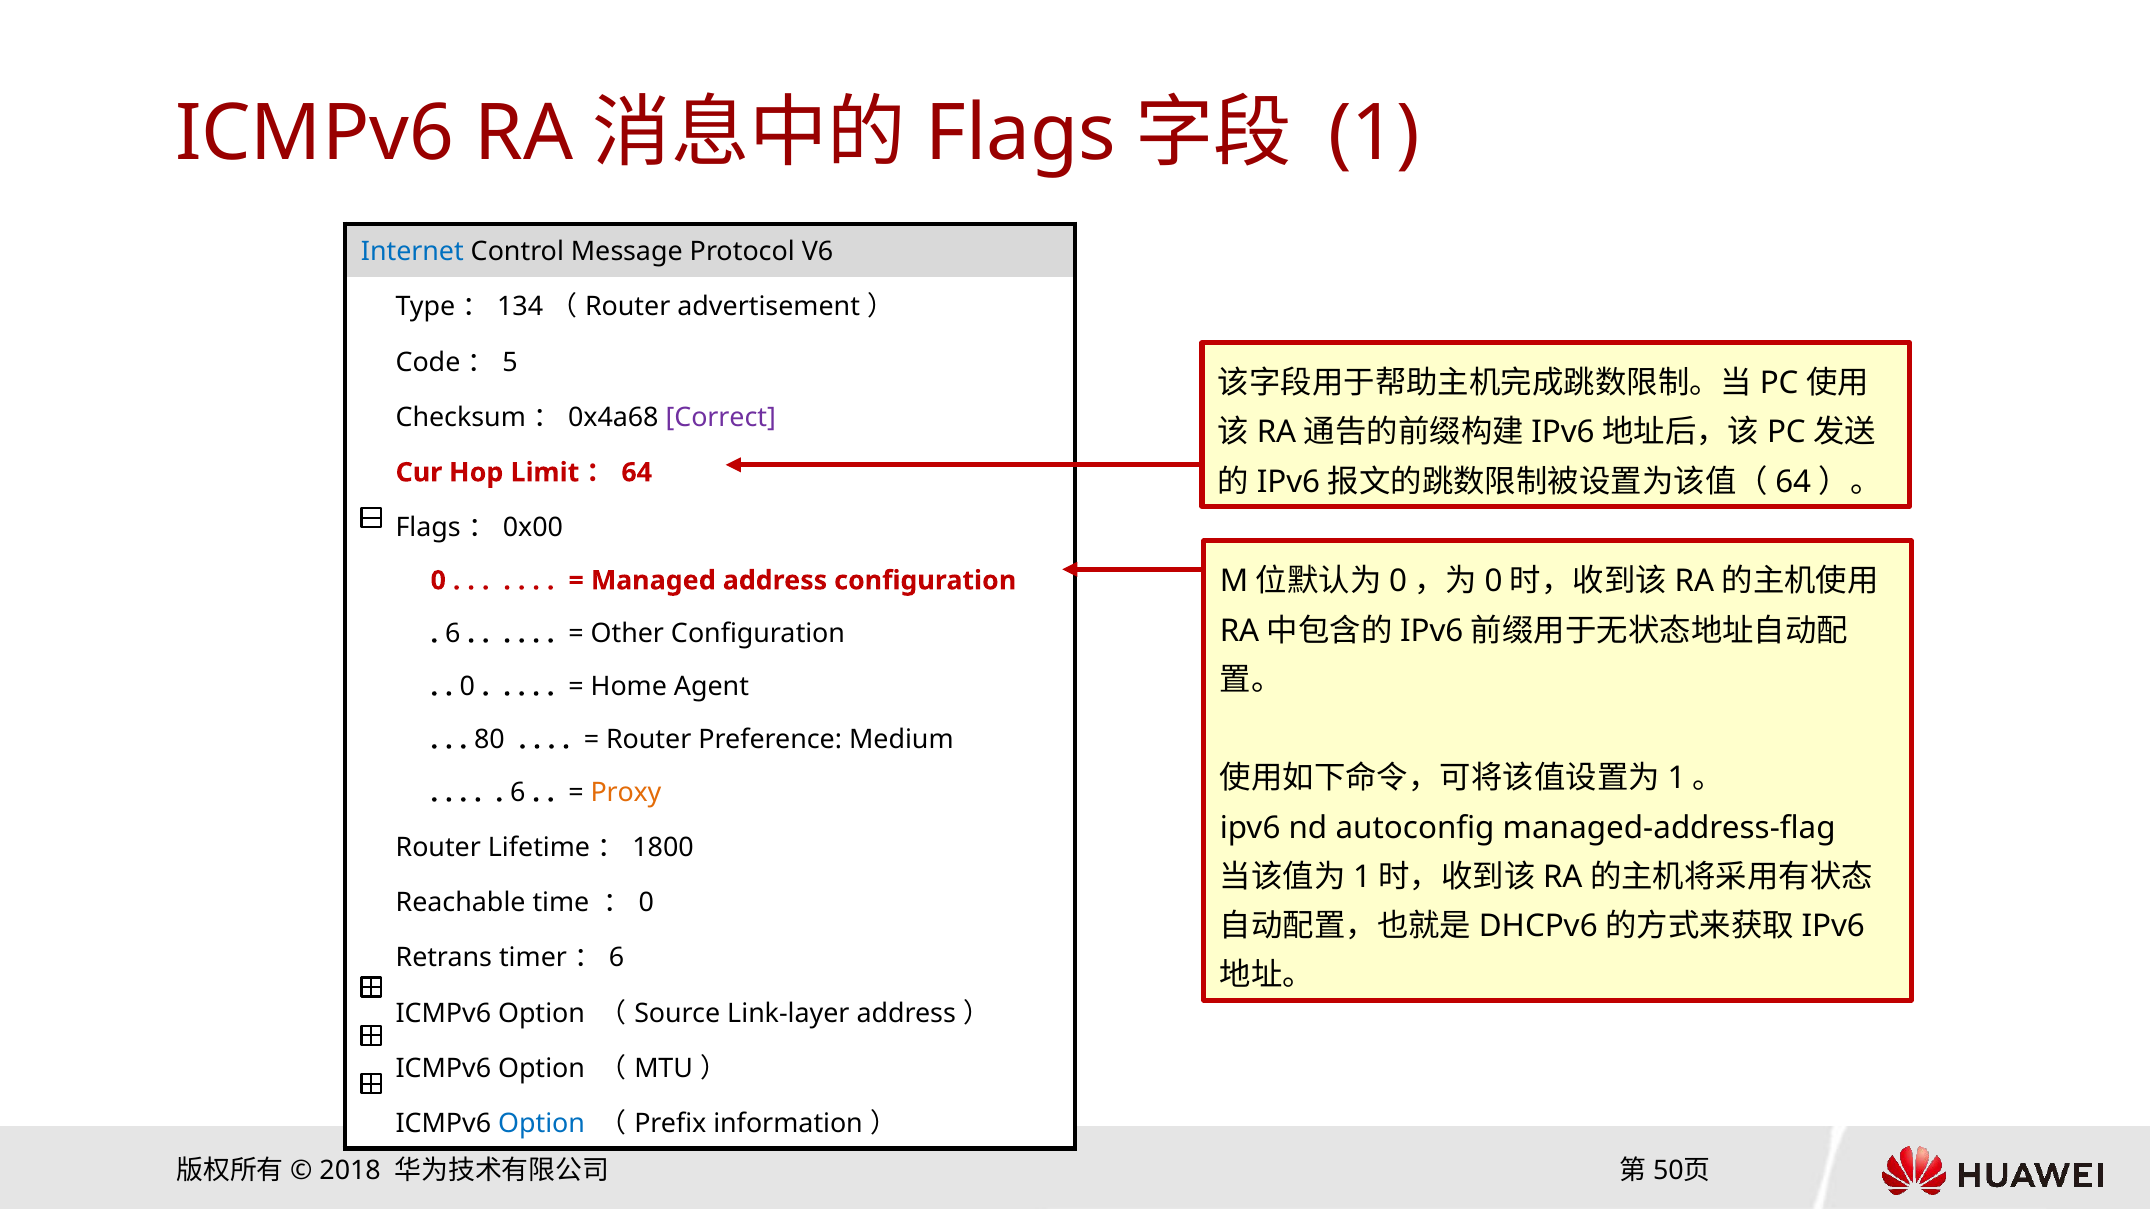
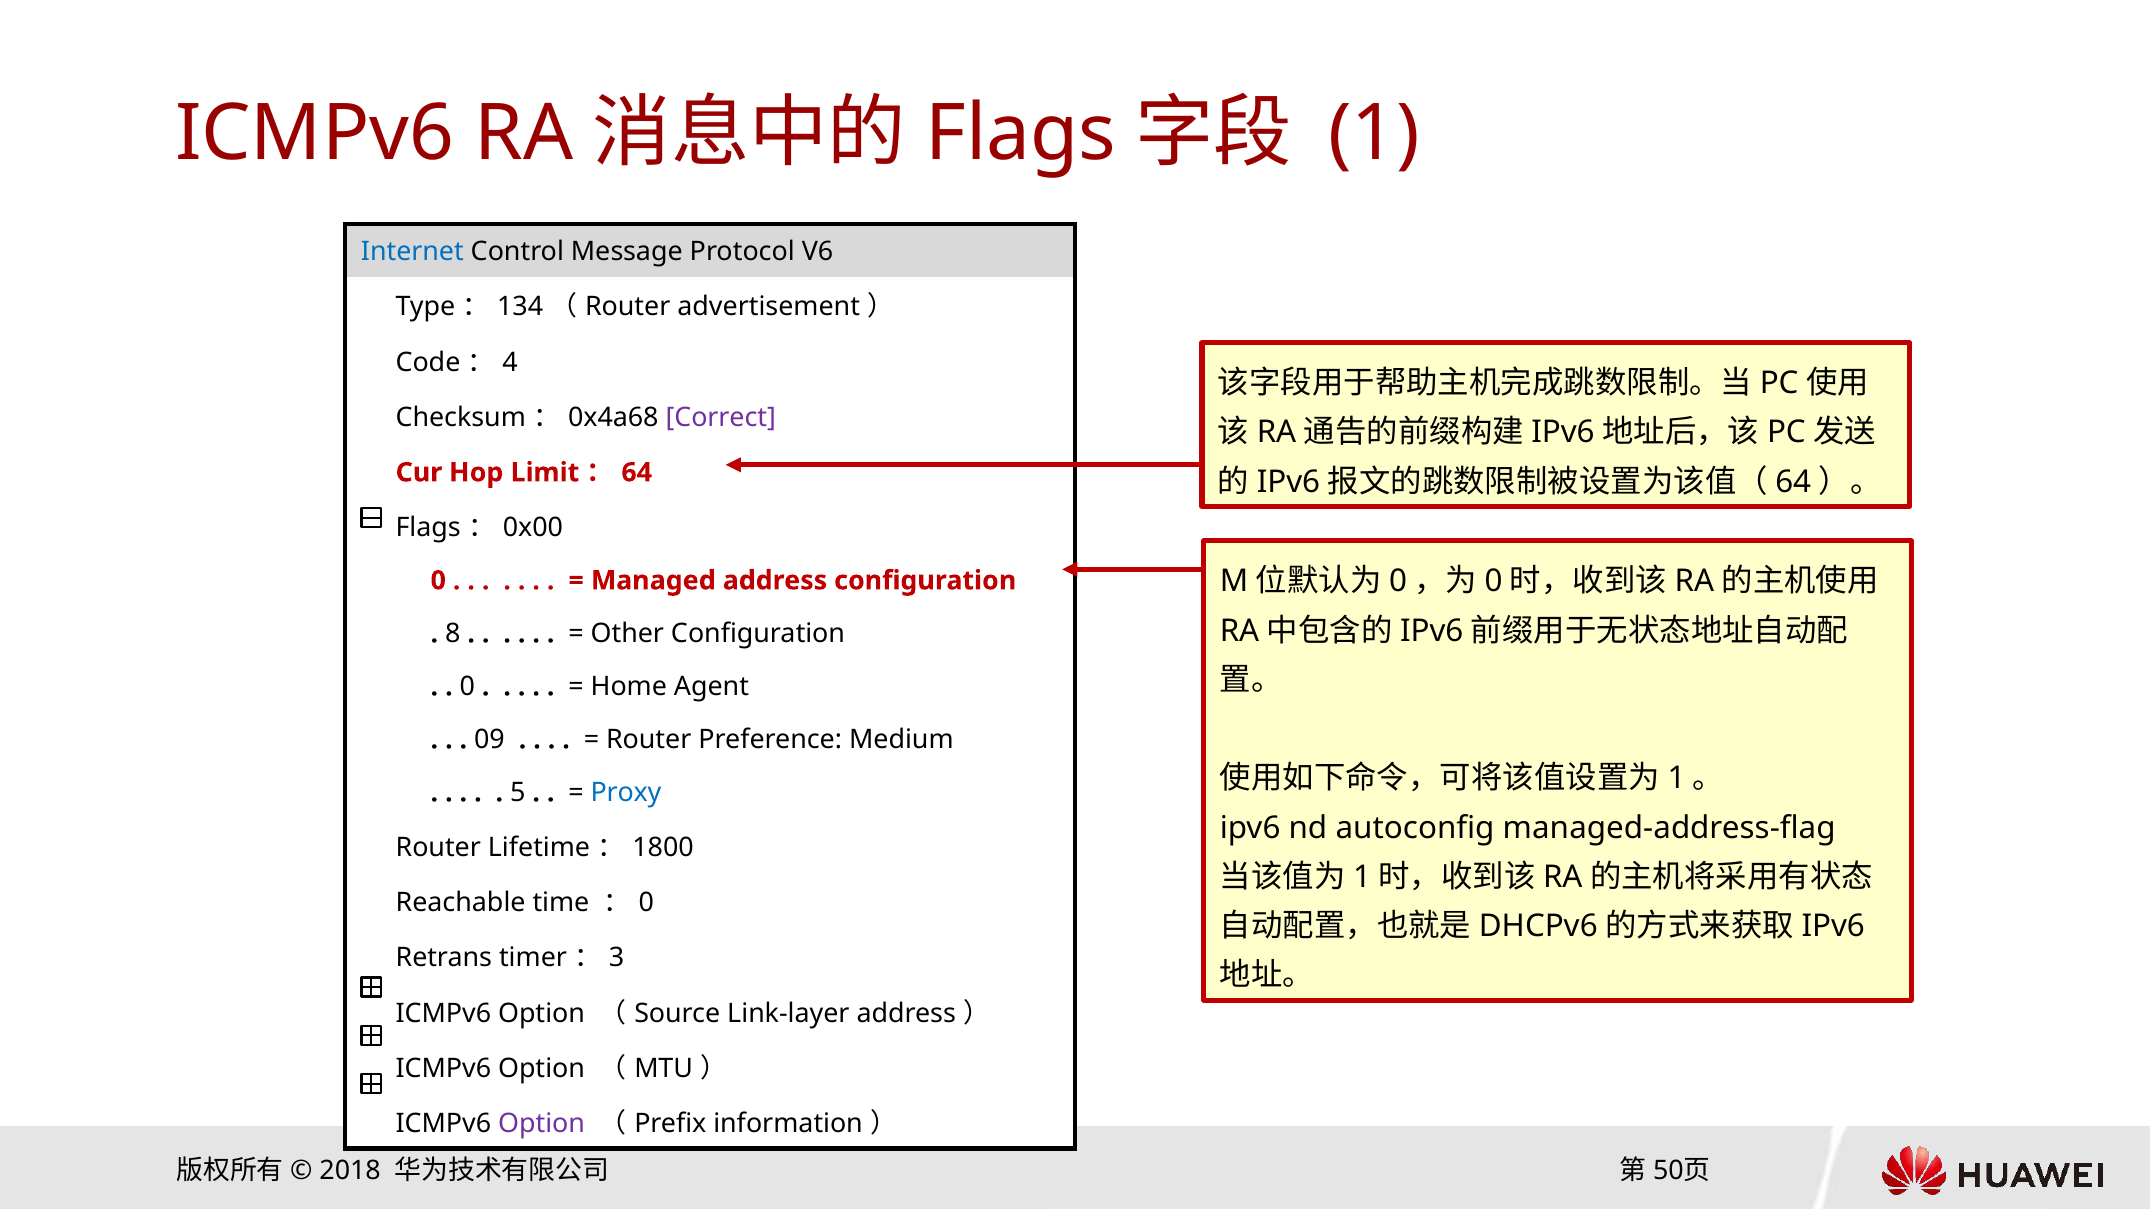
5: 5 -> 4
6 at (453, 634): 6 -> 8
80: 80 -> 09
6 at (518, 793): 6 -> 5
Proxy colour: orange -> blue
6 at (617, 958): 6 -> 3
Option at (542, 1124) colour: blue -> purple
